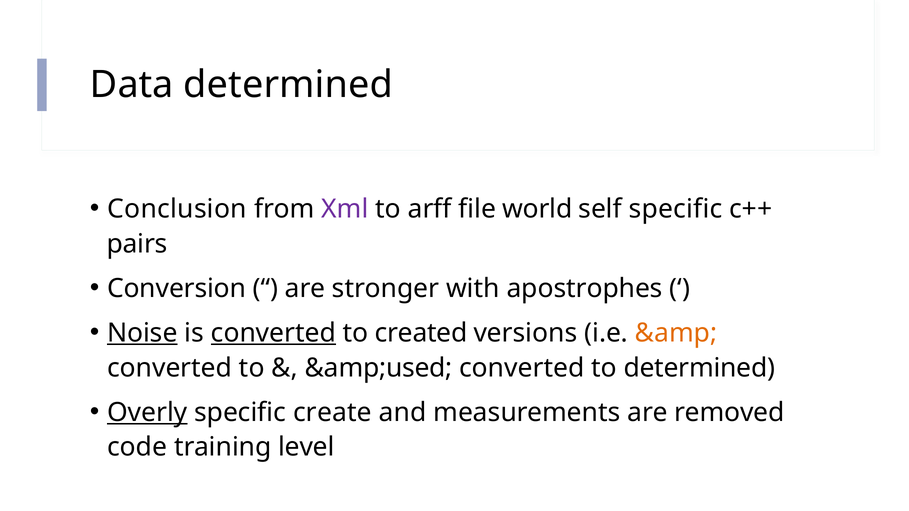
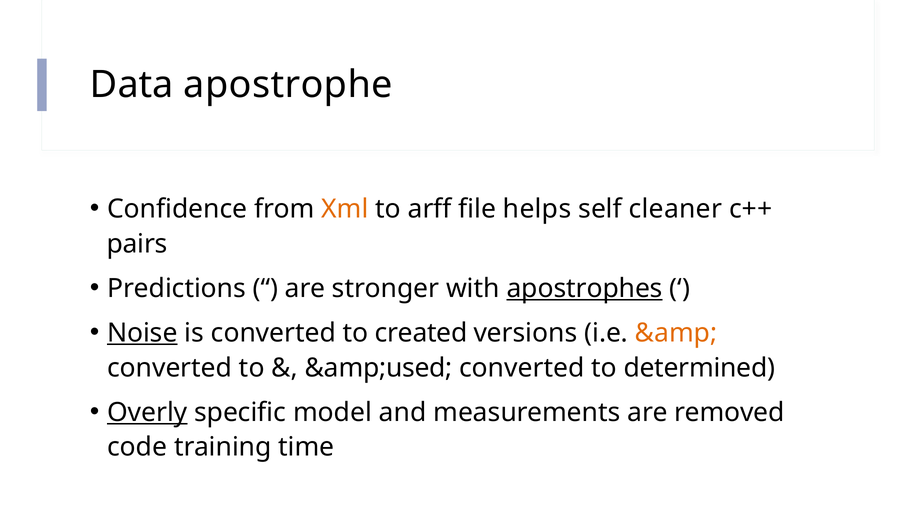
Data determined: determined -> apostrophe
Conclusion: Conclusion -> Confidence
Xml colour: purple -> orange
world: world -> helps
self specific: specific -> cleaner
Conversion: Conversion -> Predictions
apostrophes underline: none -> present
converted at (273, 333) underline: present -> none
create: create -> model
level: level -> time
